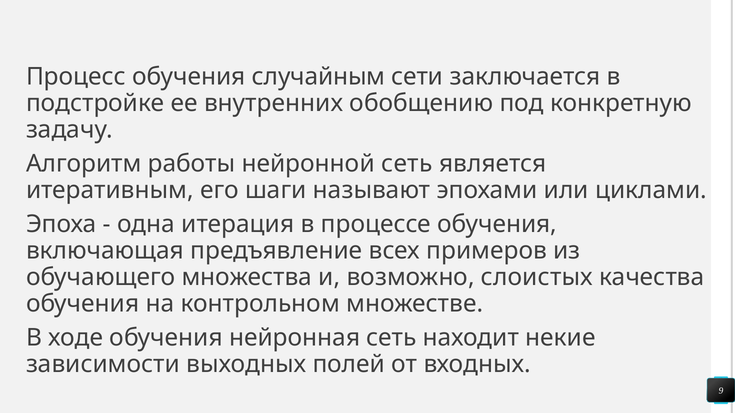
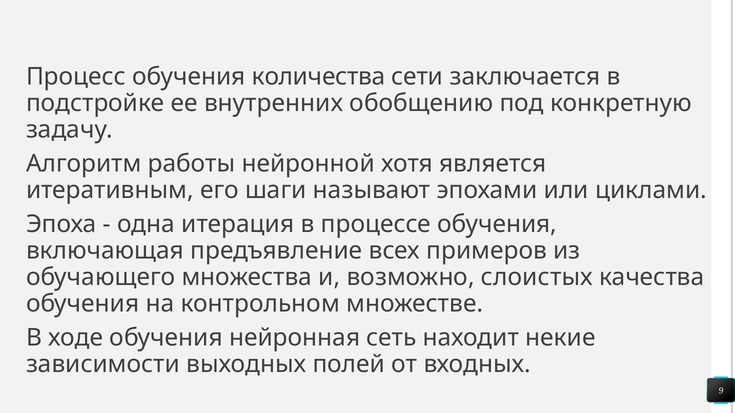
случайным: случайным -> количества
нейронной сеть: сеть -> хотя
